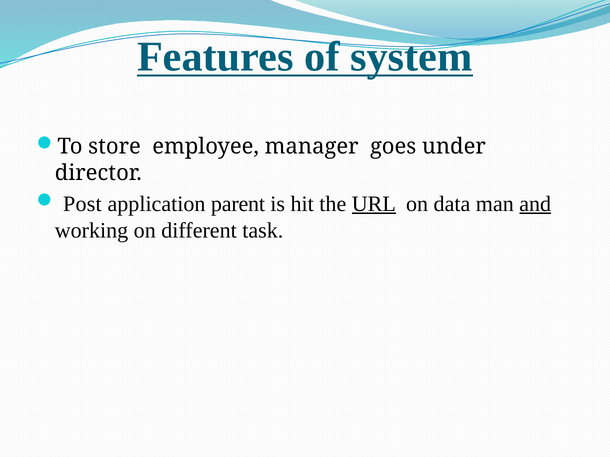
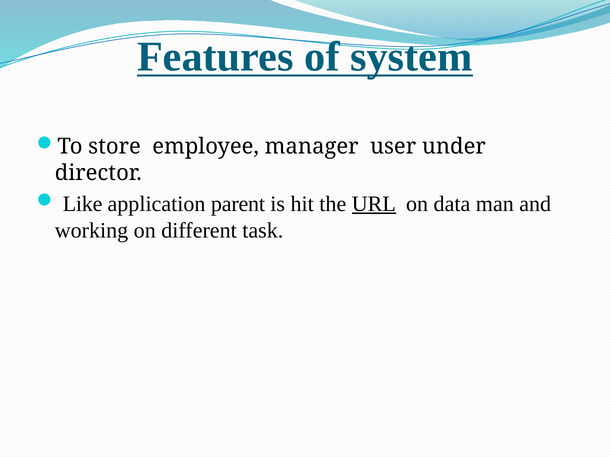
goes: goes -> user
Post: Post -> Like
and underline: present -> none
